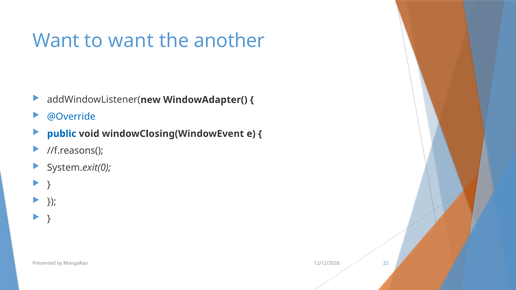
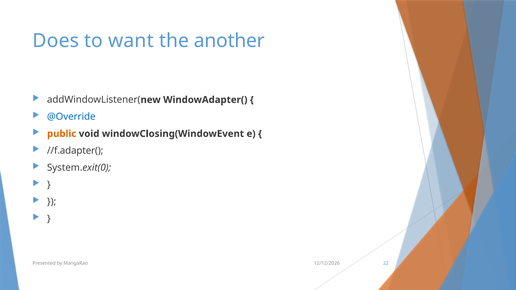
Want at (56, 41): Want -> Does
public colour: blue -> orange
//f.reasons(: //f.reasons( -> //f.adapter(
